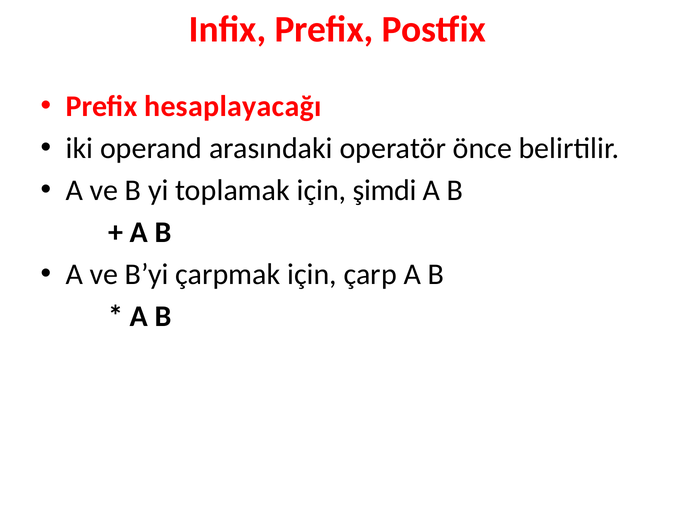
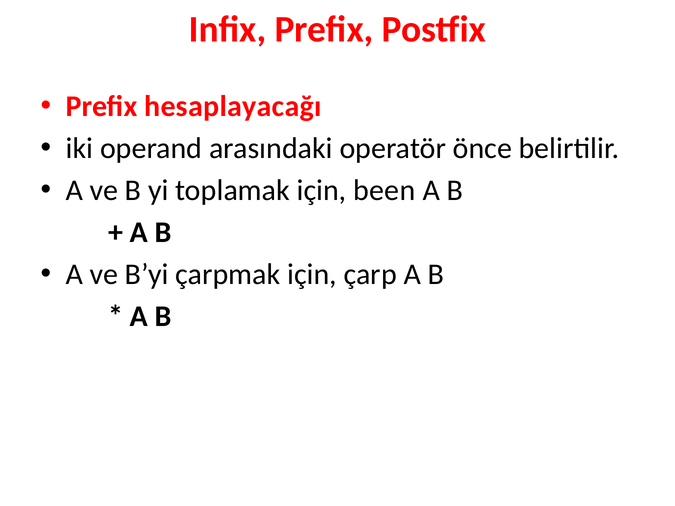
şimdi: şimdi -> been
